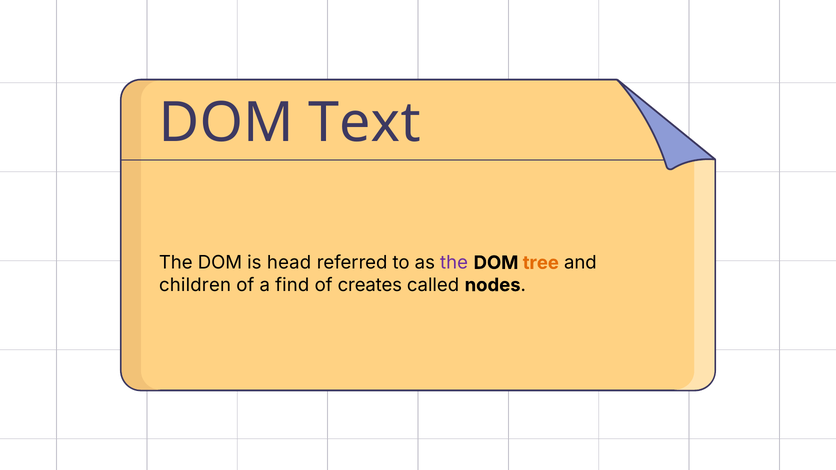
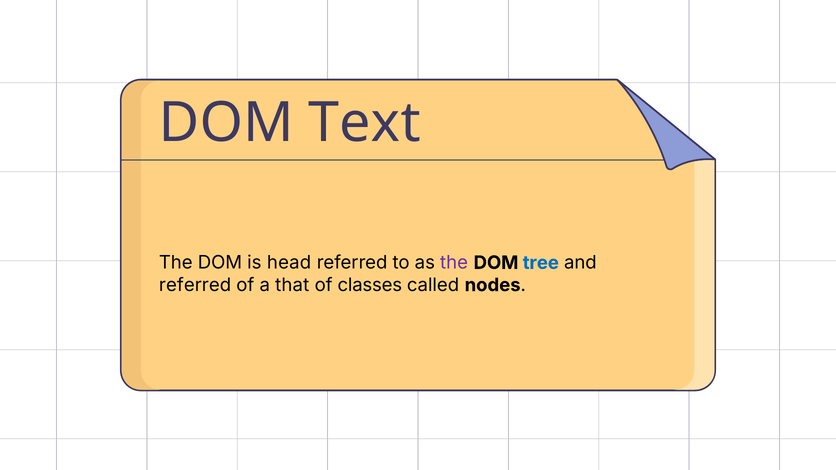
tree colour: orange -> blue
children at (195, 285): children -> referred
find: find -> that
creates: creates -> classes
